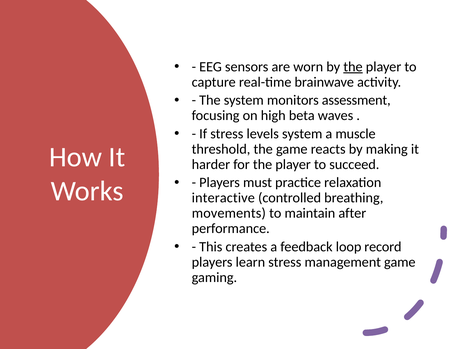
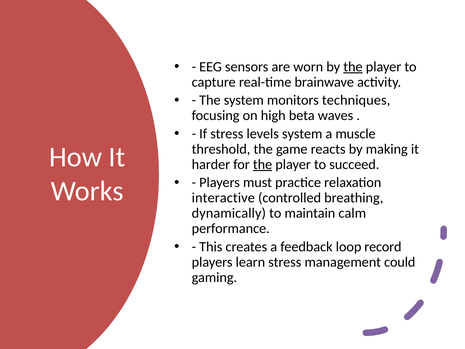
assessment: assessment -> techniques
the at (263, 164) underline: none -> present
movements: movements -> dynamically
after: after -> calm
management game: game -> could
